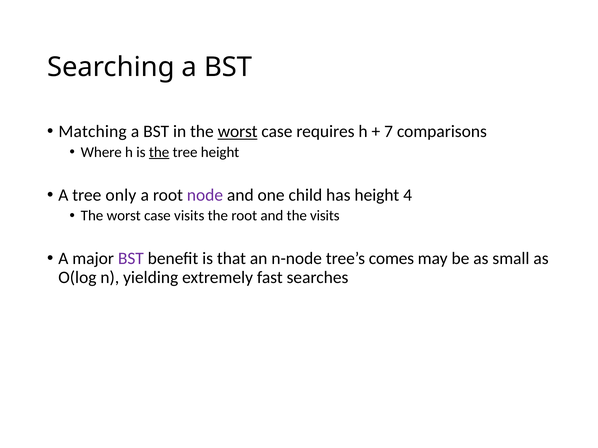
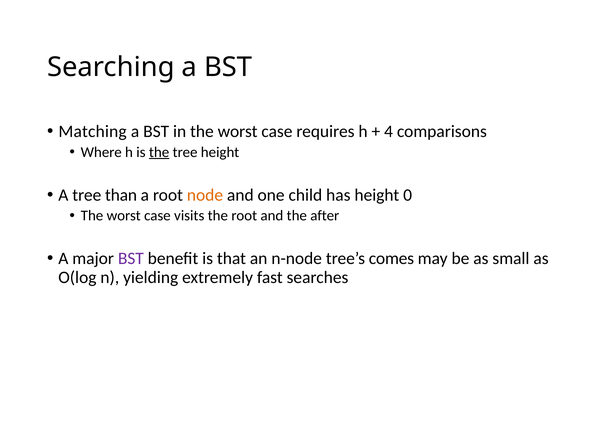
worst at (238, 132) underline: present -> none
7: 7 -> 4
only: only -> than
node colour: purple -> orange
4: 4 -> 0
the visits: visits -> after
